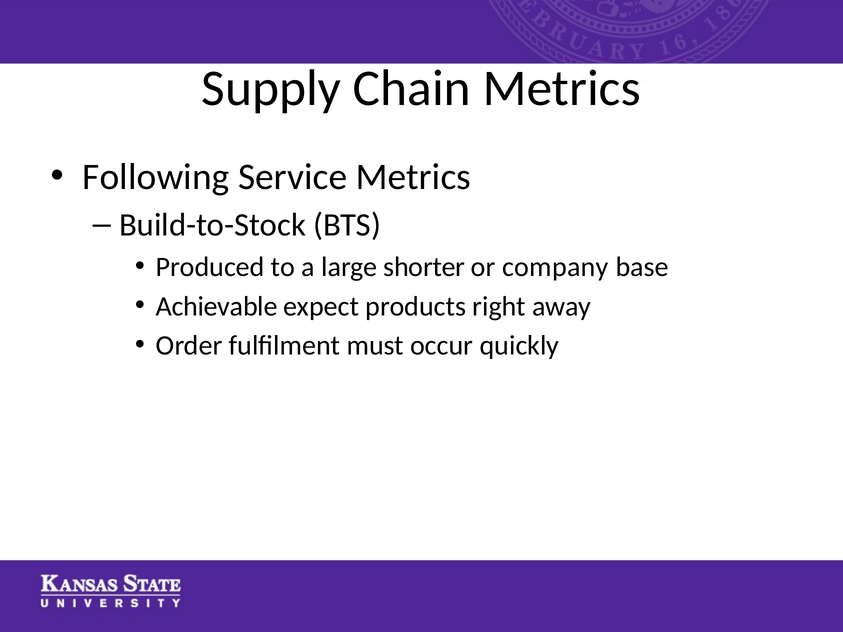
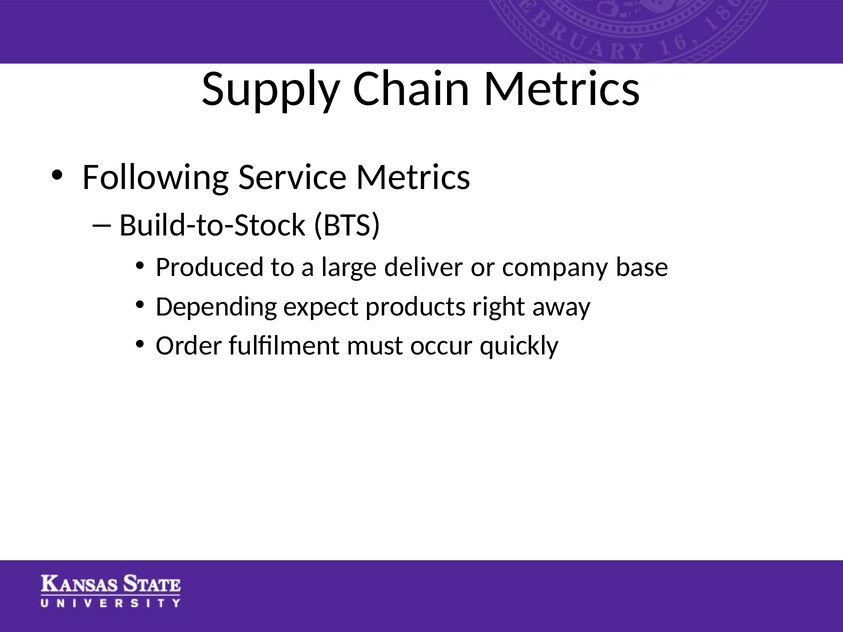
shorter: shorter -> deliver
Achievable: Achievable -> Depending
